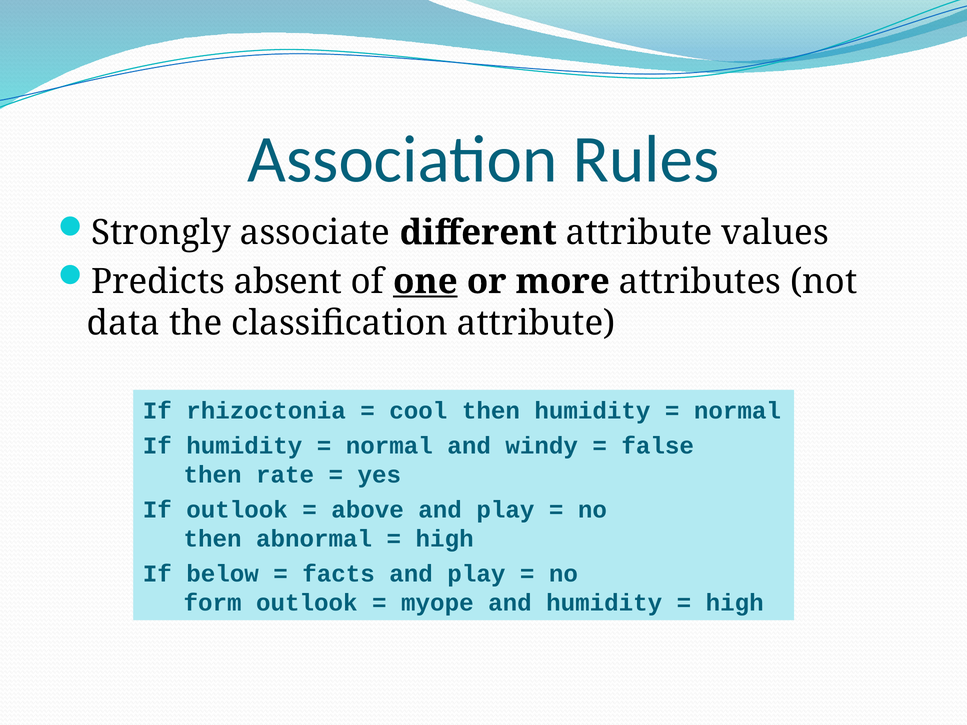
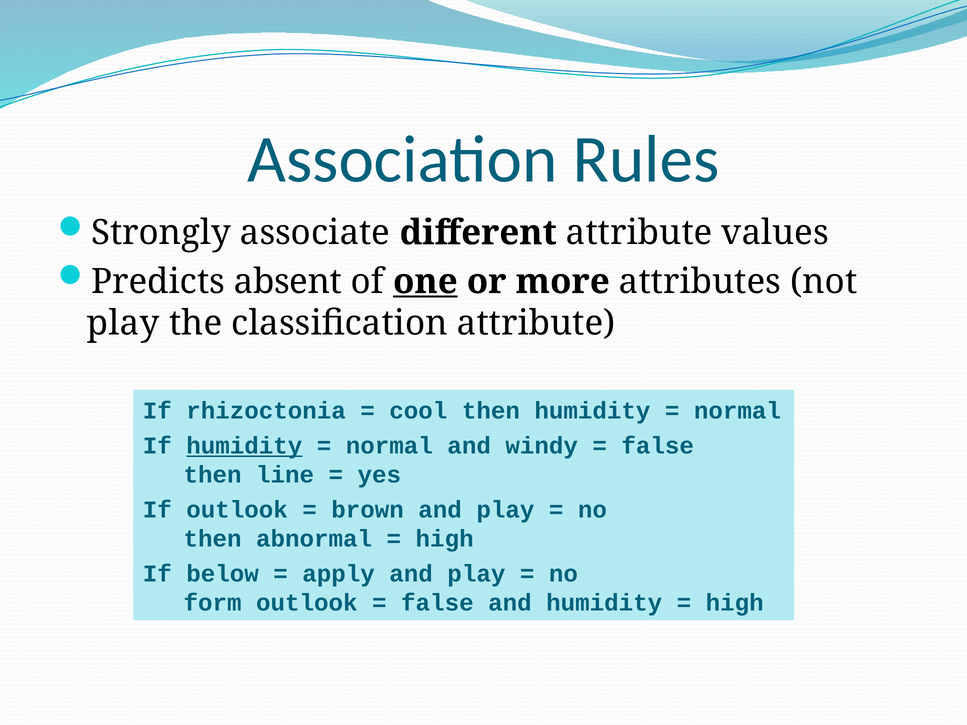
data at (123, 324): data -> play
humidity at (244, 446) underline: none -> present
rate: rate -> line
above: above -> brown
facts: facts -> apply
myope at (437, 603): myope -> false
